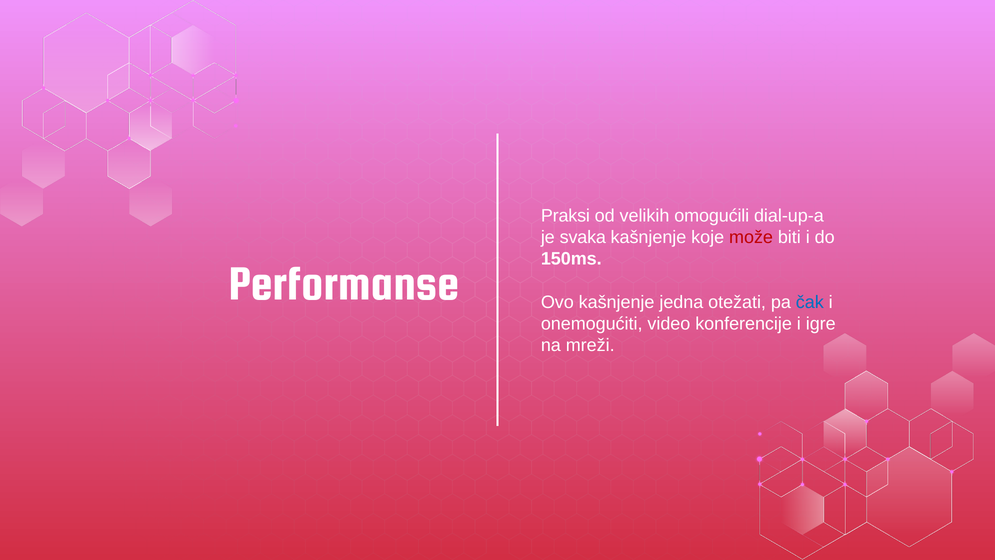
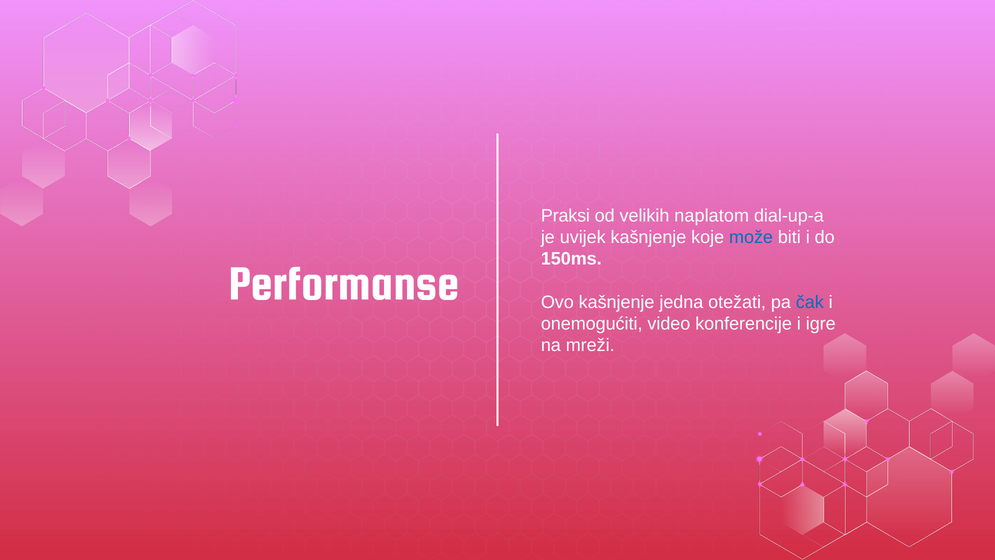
omogućili: omogućili -> naplatom
svaka: svaka -> uvijek
može colour: red -> blue
